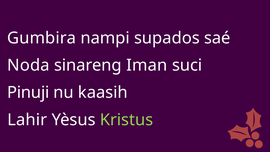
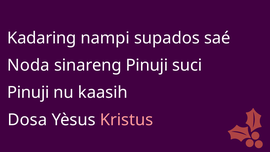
Gumbira: Gumbira -> Kadaring
sinareng Iman: Iman -> Pinuji
Lahir: Lahir -> Dosa
Kristus colour: light green -> pink
